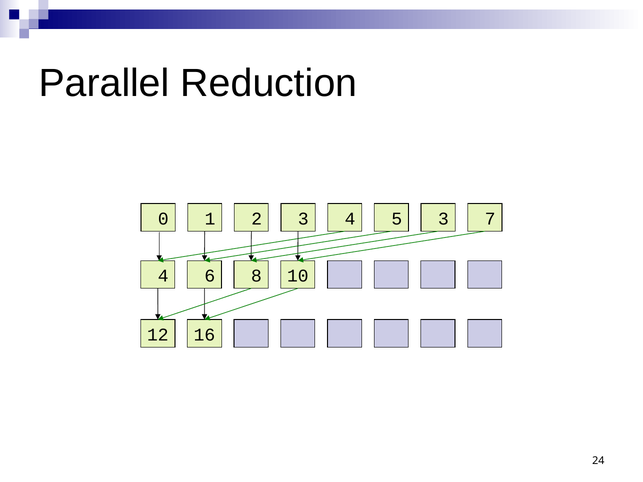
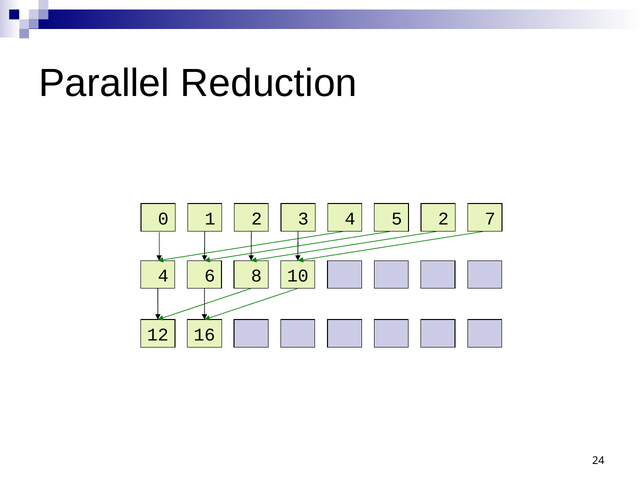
4 3: 3 -> 2
